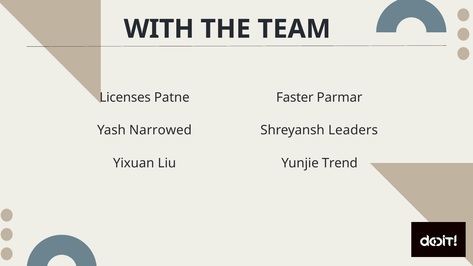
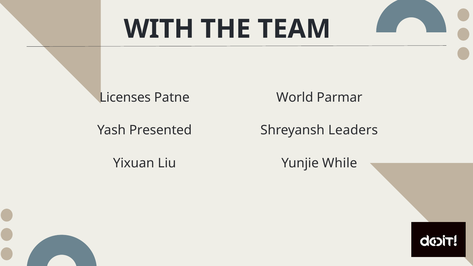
Faster: Faster -> World
Narrowed: Narrowed -> Presented
Trend: Trend -> While
